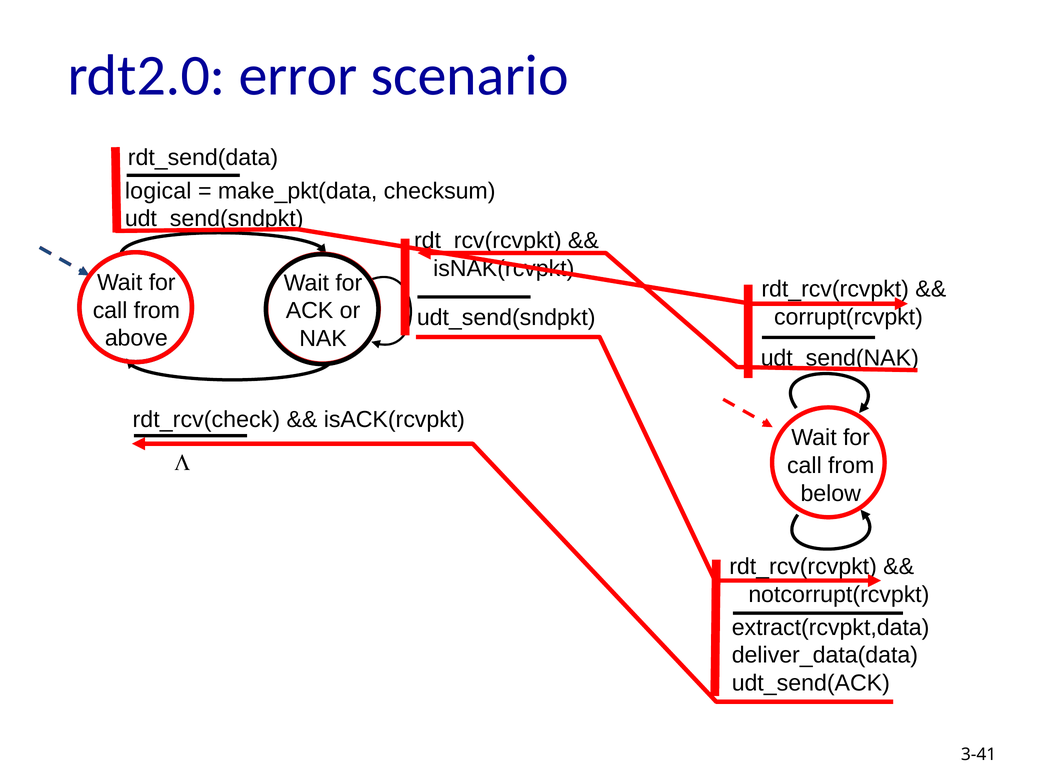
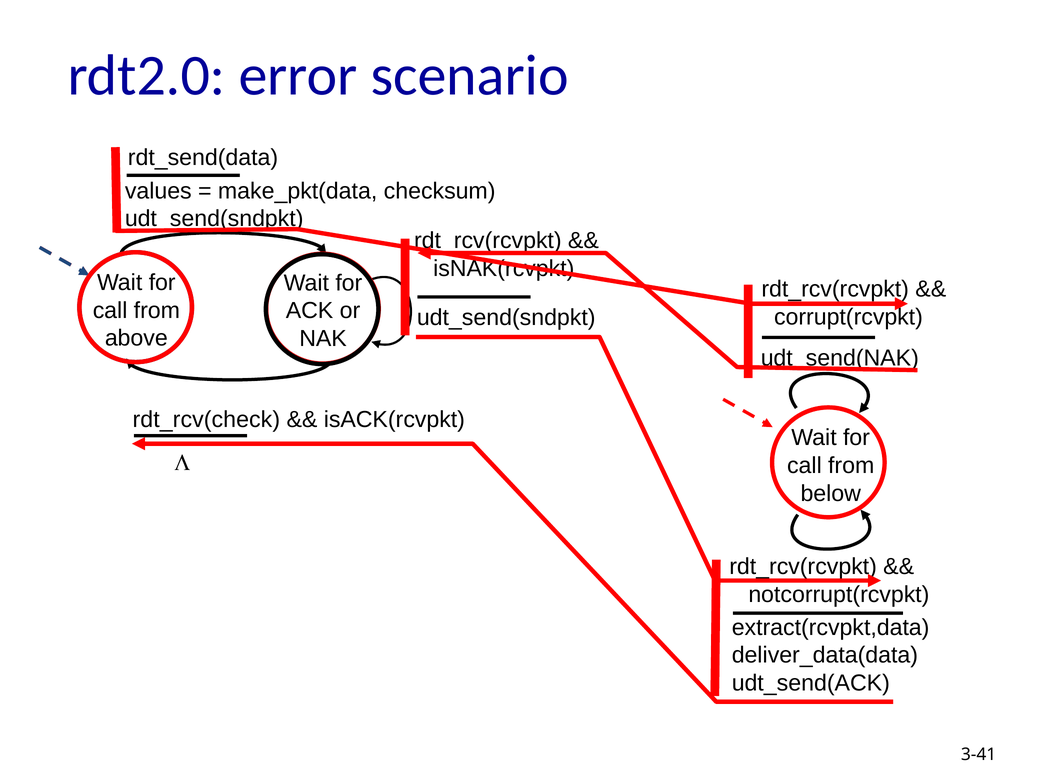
logical: logical -> values
